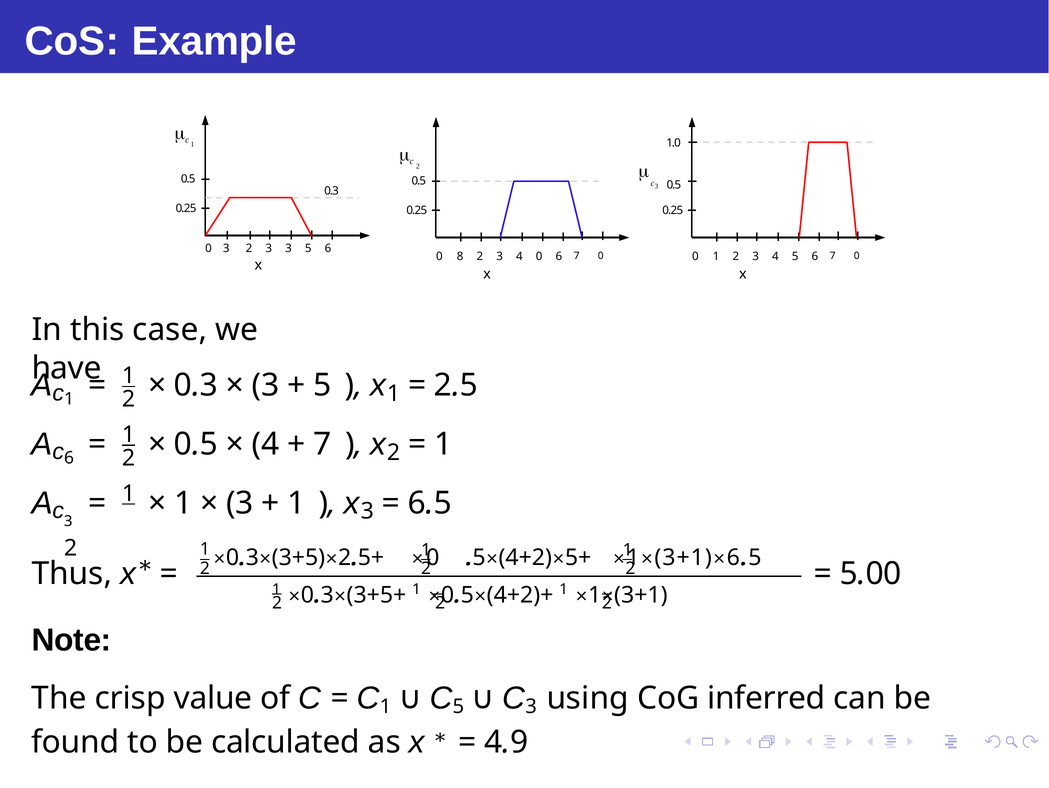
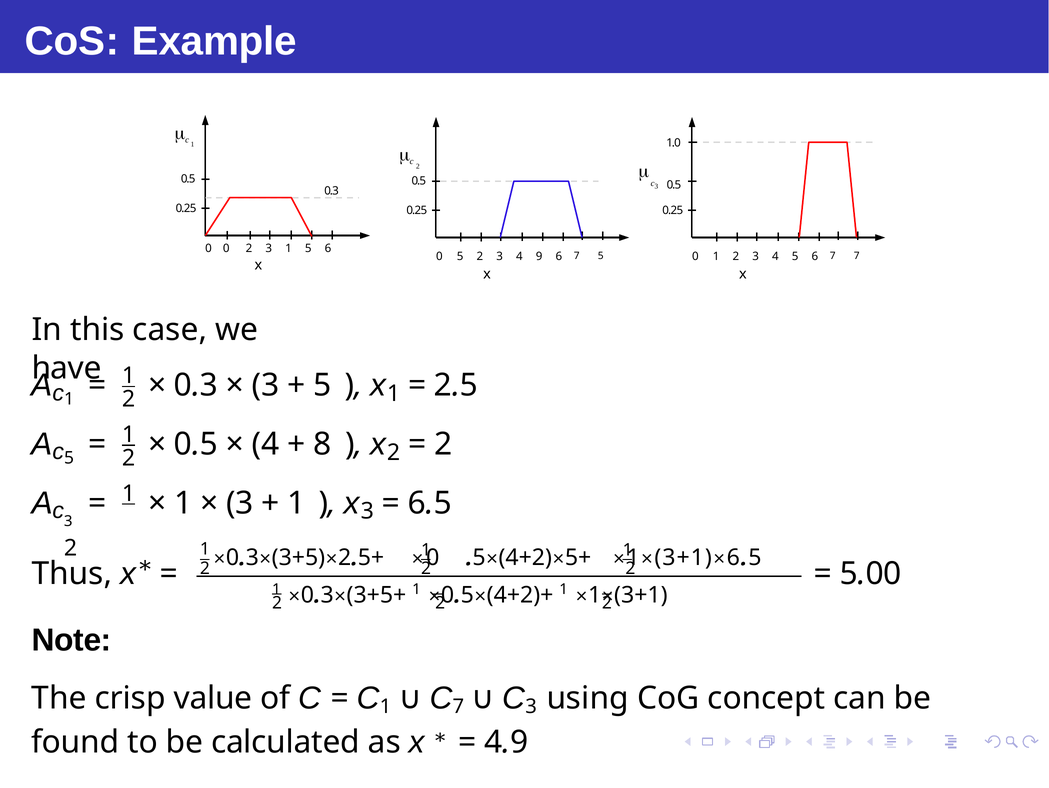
0 3: 3 -> 0
3 3: 3 -> 1
0 8: 8 -> 5
4 0: 0 -> 9
0 at (601, 255): 0 -> 5
5 6 7 0: 0 -> 7
7 at (322, 444): 7 -> 8
1 at (443, 444): 1 -> 2
c 6: 6 -> 5
C 5: 5 -> 7
inferred: inferred -> concept
